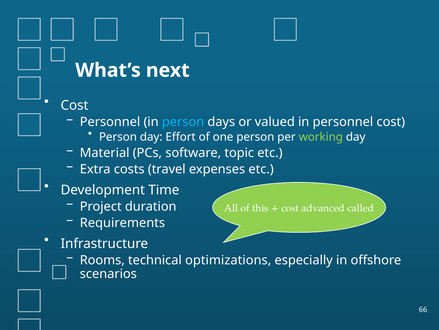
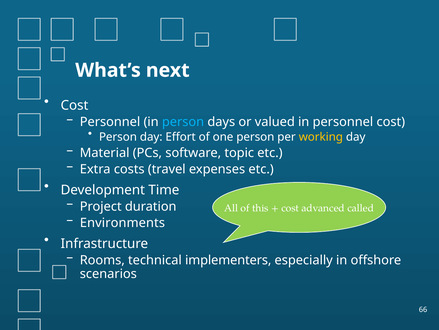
working colour: light green -> yellow
Requirements: Requirements -> Environments
optimizations: optimizations -> implementers
